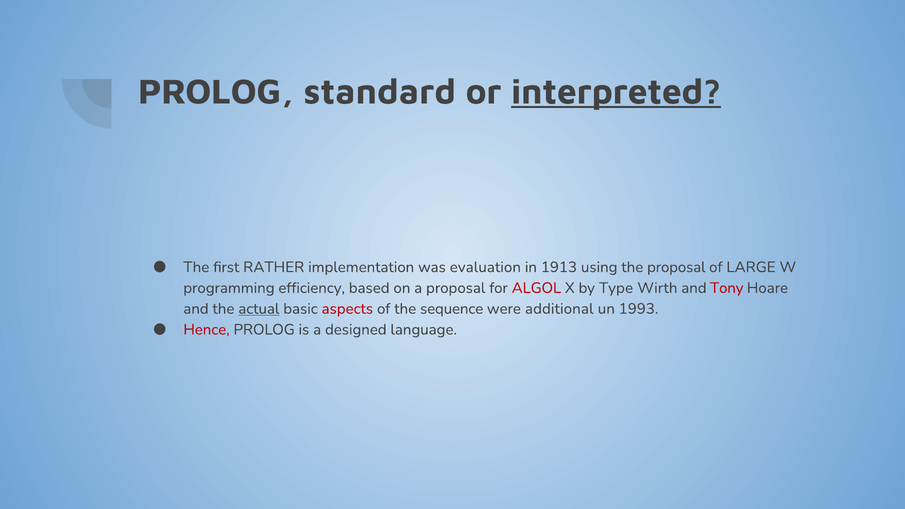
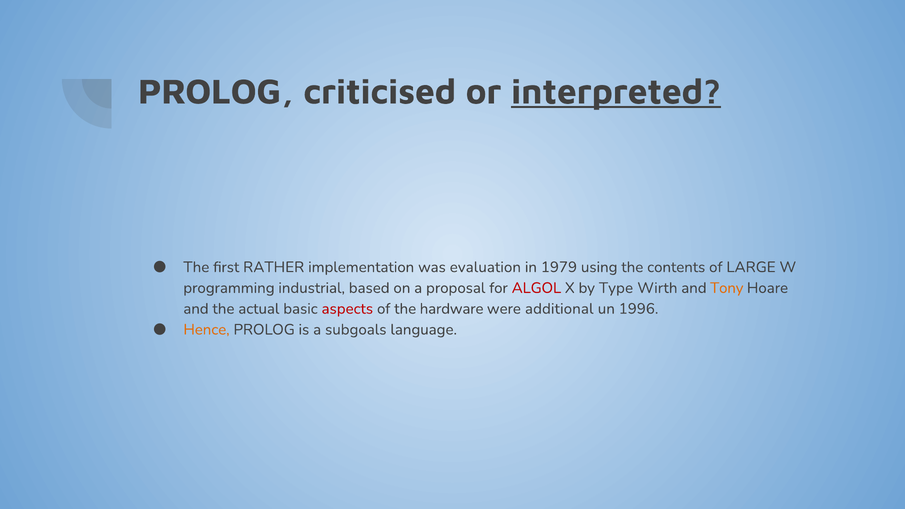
standard: standard -> criticised
1913: 1913 -> 1979
the proposal: proposal -> contents
efficiency: efficiency -> industrial
Tony colour: red -> orange
actual underline: present -> none
sequence: sequence -> hardware
1993: 1993 -> 1996
Hence colour: red -> orange
designed: designed -> subgoals
